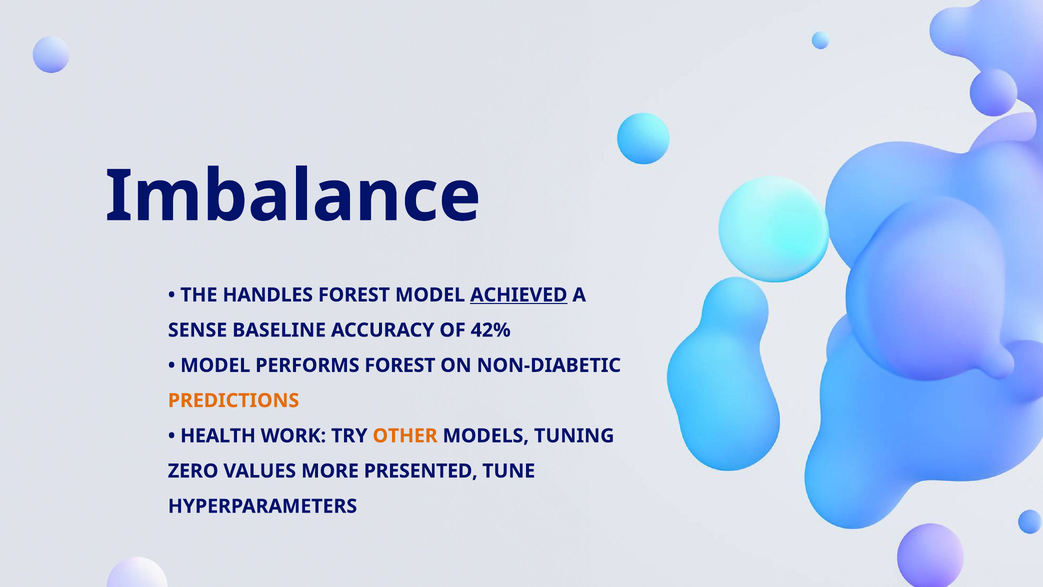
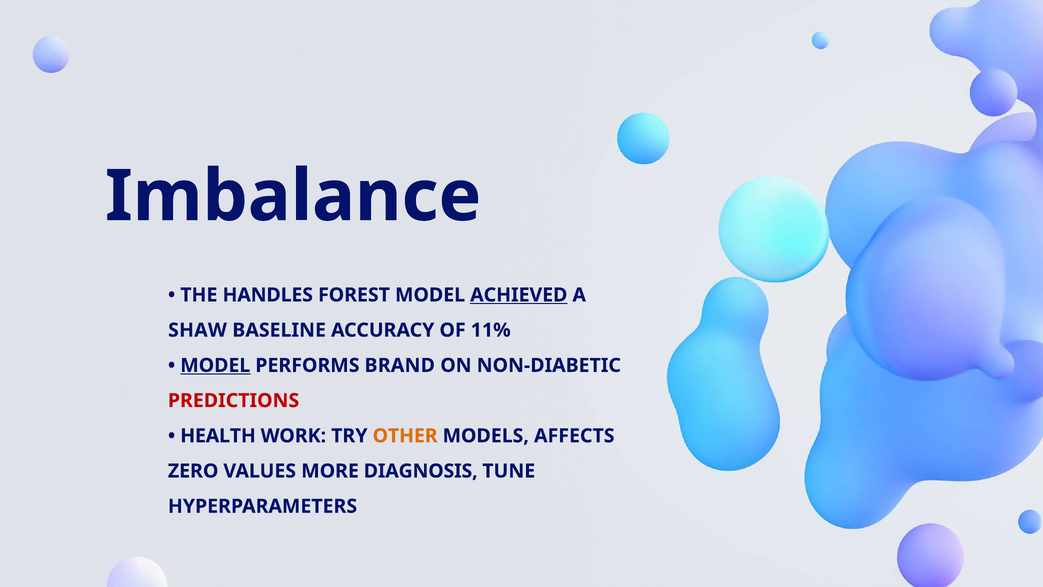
SENSE: SENSE -> SHAW
42%: 42% -> 11%
MODEL at (215, 365) underline: none -> present
PERFORMS FOREST: FOREST -> BRAND
PREDICTIONS colour: orange -> red
TUNING: TUNING -> AFFECTS
PRESENTED: PRESENTED -> DIAGNOSIS
